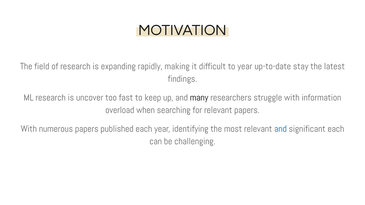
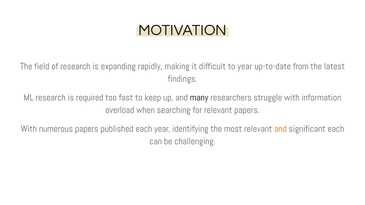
stay: stay -> from
uncover: uncover -> required
and at (280, 129) colour: blue -> orange
